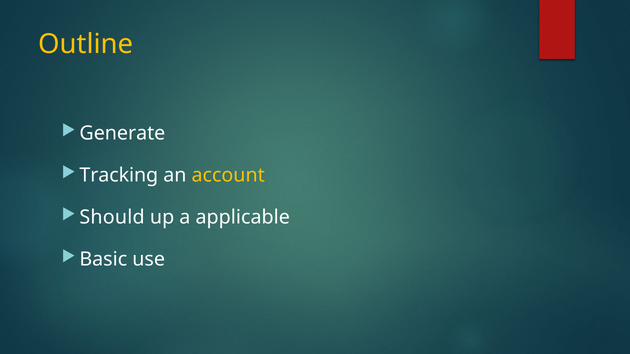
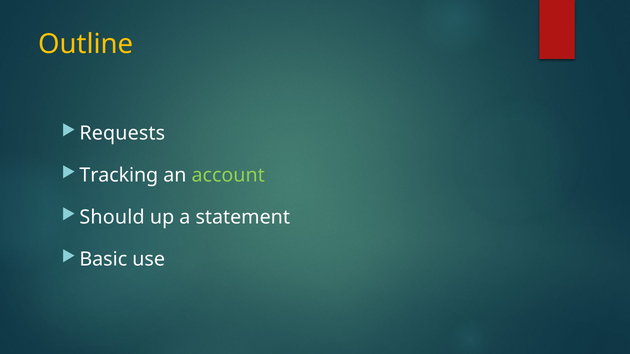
Generate: Generate -> Requests
account colour: yellow -> light green
applicable: applicable -> statement
